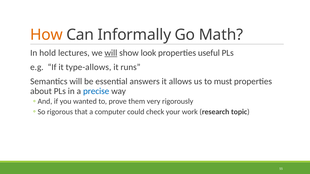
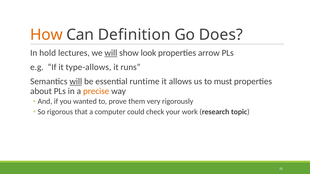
Informally: Informally -> Definition
Math: Math -> Does
useful: useful -> arrow
will at (76, 82) underline: none -> present
answers: answers -> runtime
precise colour: blue -> orange
